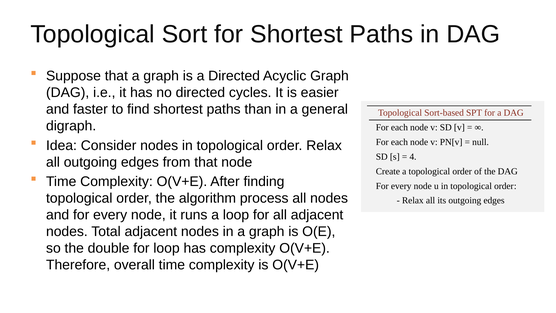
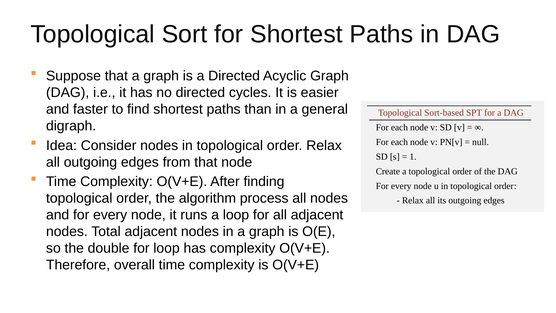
4: 4 -> 1
